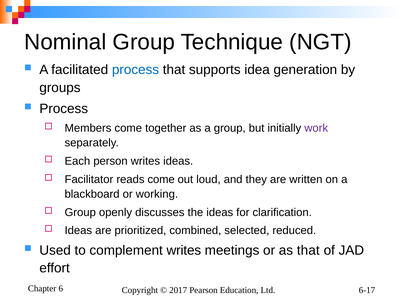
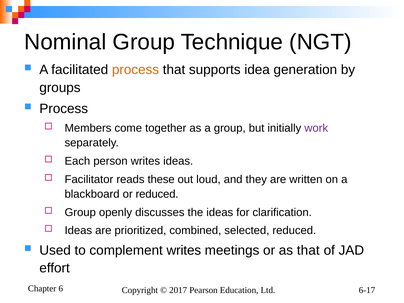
process at (135, 70) colour: blue -> orange
reads come: come -> these
or working: working -> reduced
